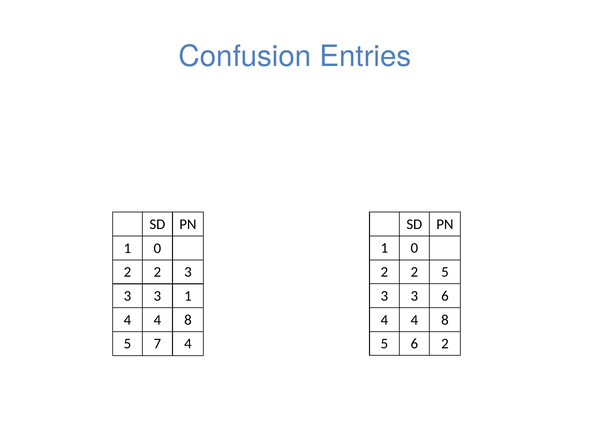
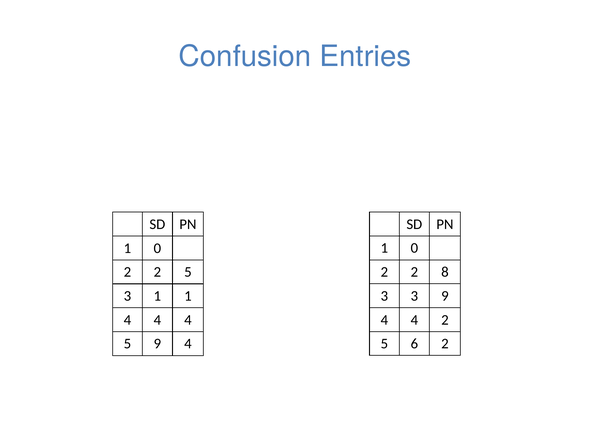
2 2 3: 3 -> 5
2 5: 5 -> 8
3 at (157, 296): 3 -> 1
3 6: 6 -> 9
8 at (188, 320): 8 -> 4
8 at (445, 320): 8 -> 2
5 7: 7 -> 9
